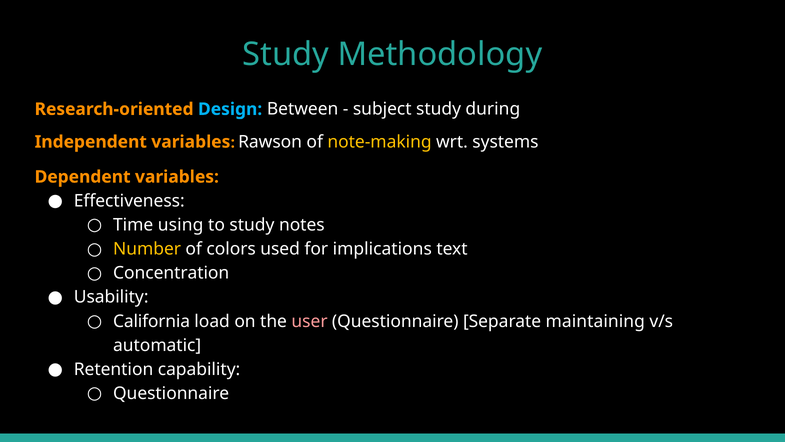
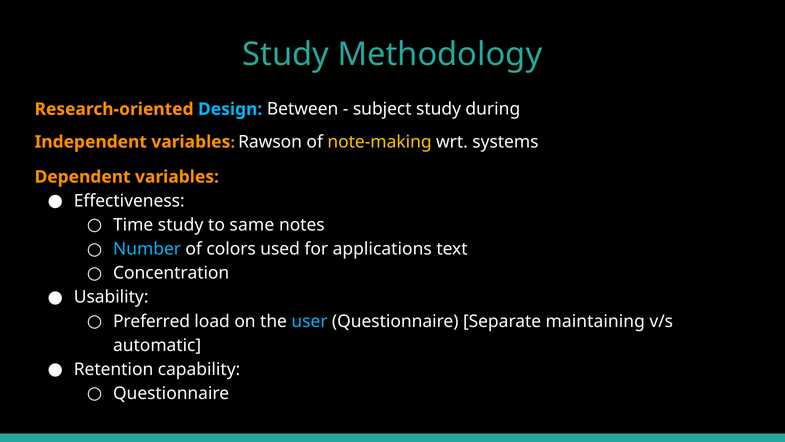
Time using: using -> study
to study: study -> same
Number colour: yellow -> light blue
implications: implications -> applications
California: California -> Preferred
user colour: pink -> light blue
